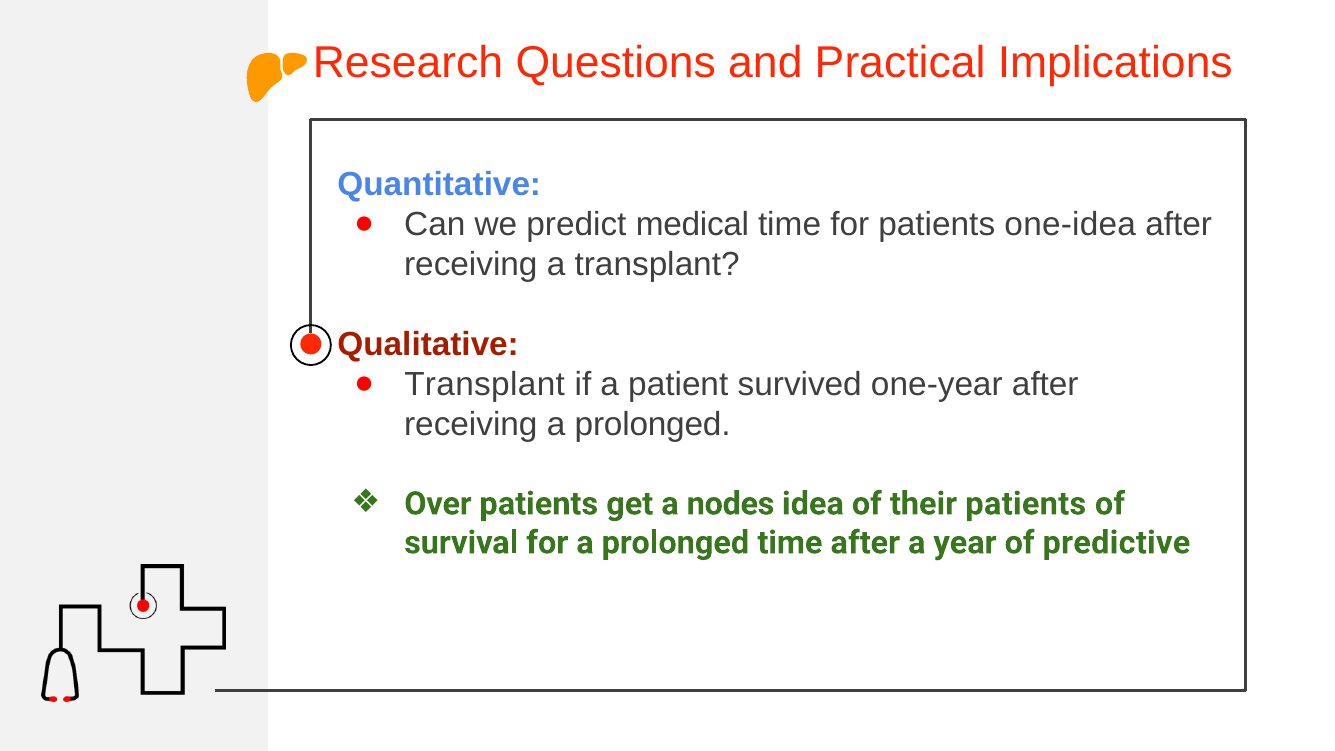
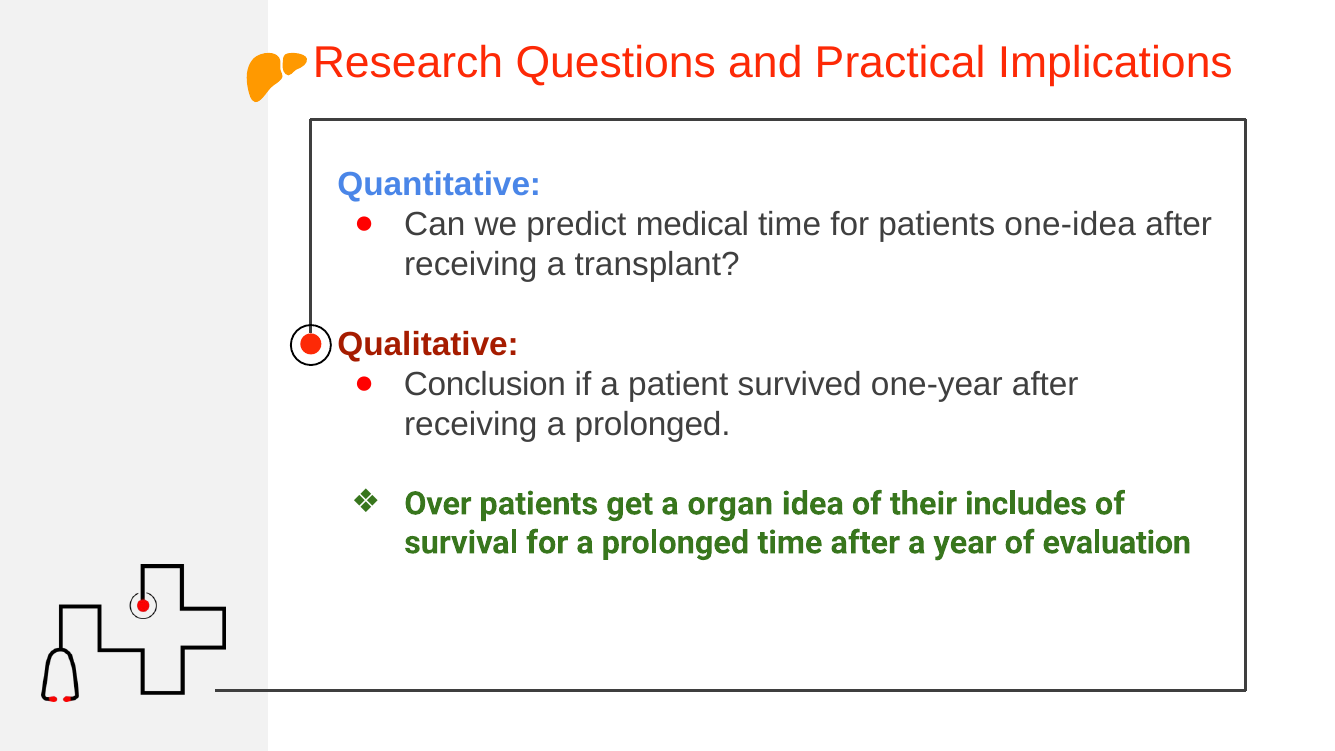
Transplant at (485, 384): Transplant -> Conclusion
nodes: nodes -> organ
their patients: patients -> includes
predictive: predictive -> evaluation
